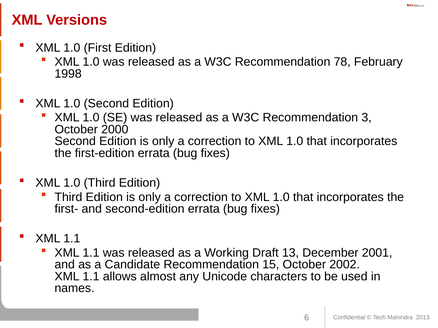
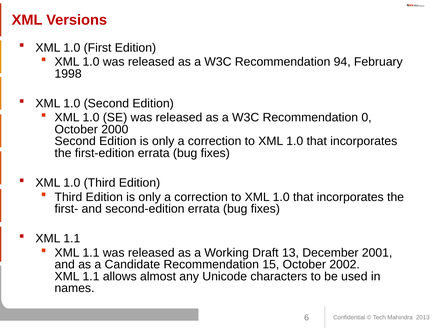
78: 78 -> 94
3: 3 -> 0
